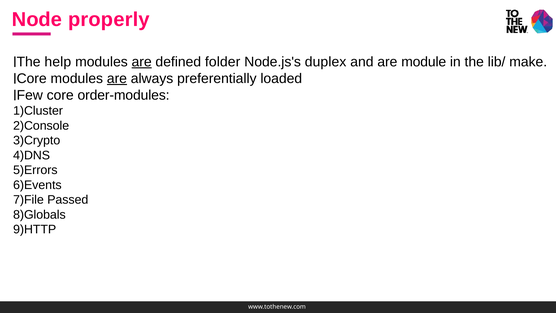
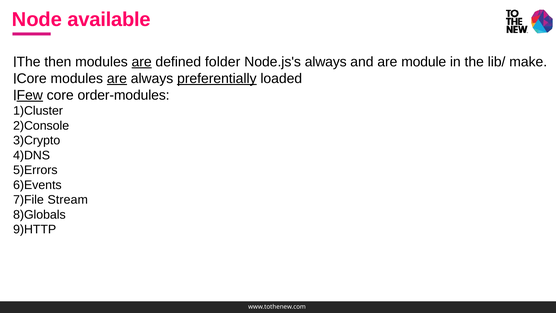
properly: properly -> available
help: help -> then
Node.js's duplex: duplex -> always
preferentially underline: none -> present
Few underline: none -> present
Passed: Passed -> Stream
